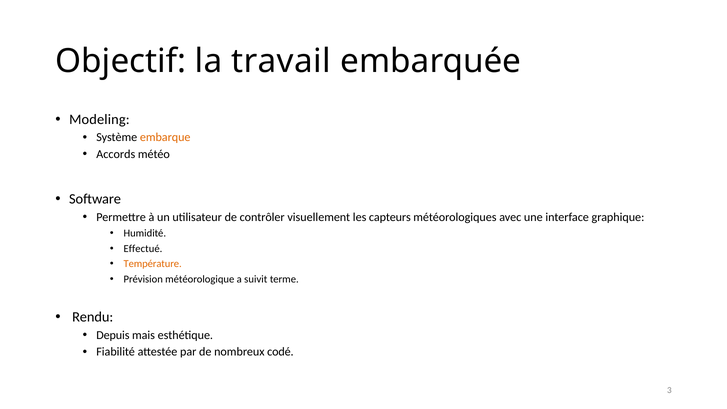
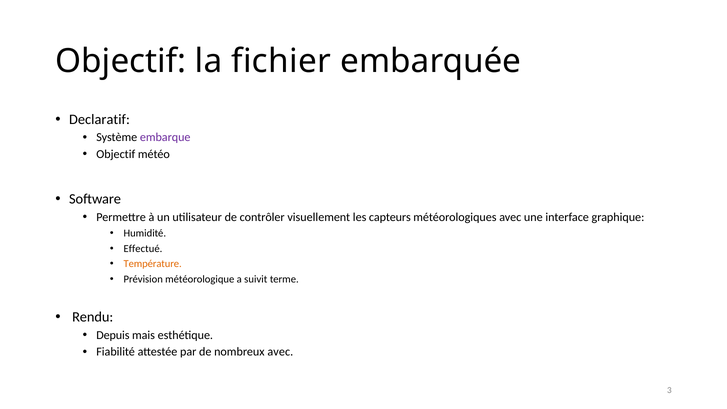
travail: travail -> fichier
Modeling: Modeling -> Declaratif
embarque colour: orange -> purple
Accords at (116, 154): Accords -> Objectif
nombreux codé: codé -> avec
